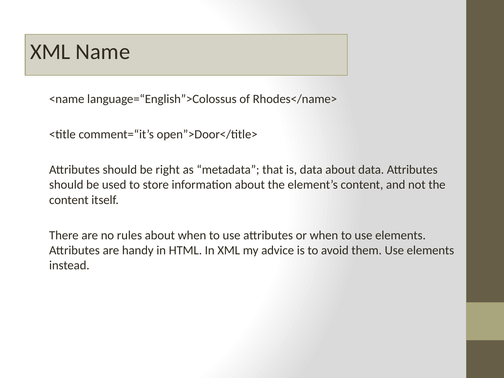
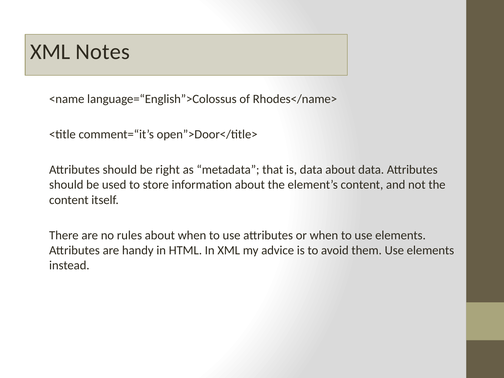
Name: Name -> Notes
